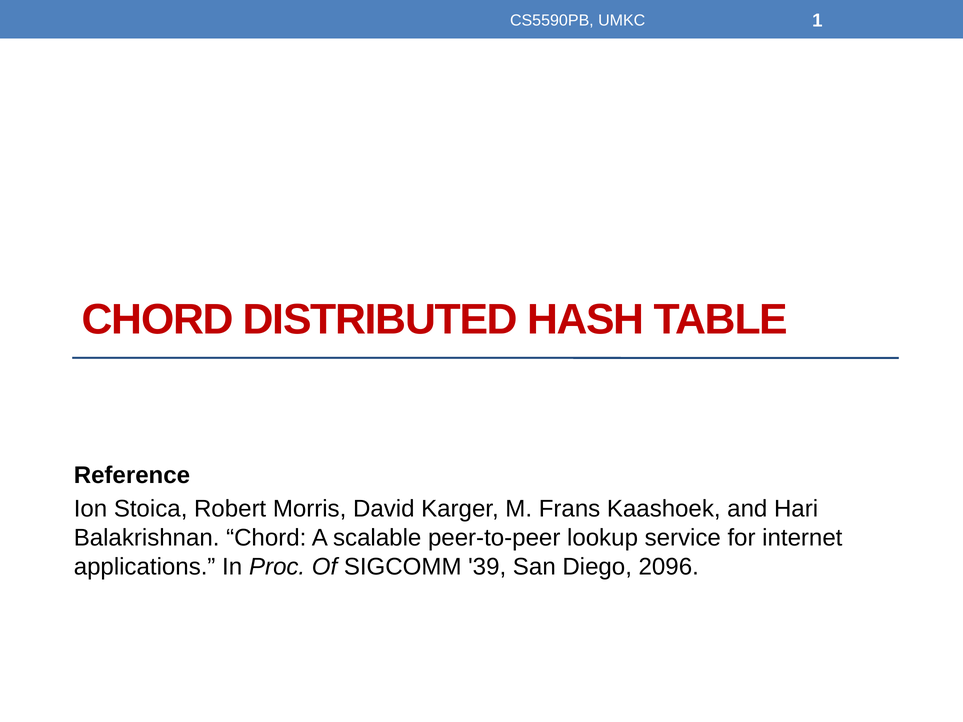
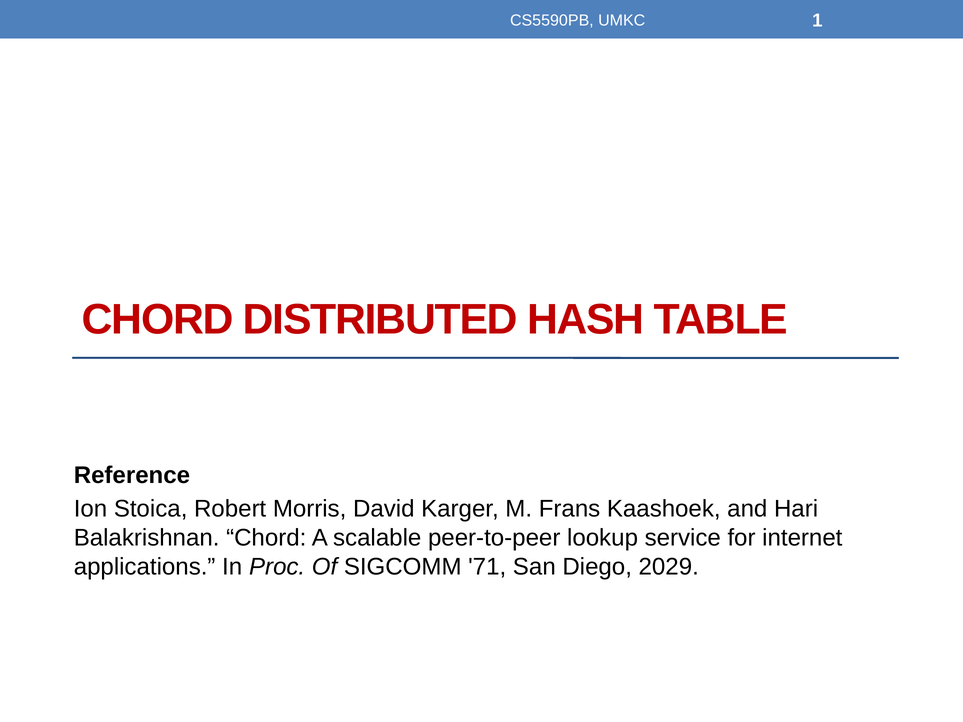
39: 39 -> 71
2096: 2096 -> 2029
